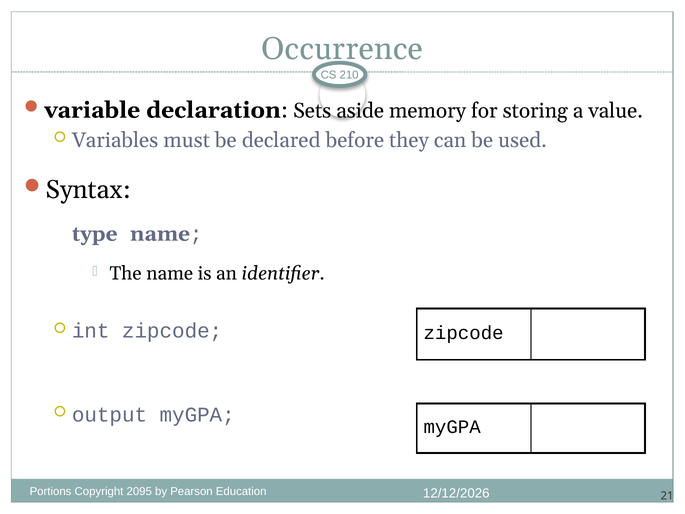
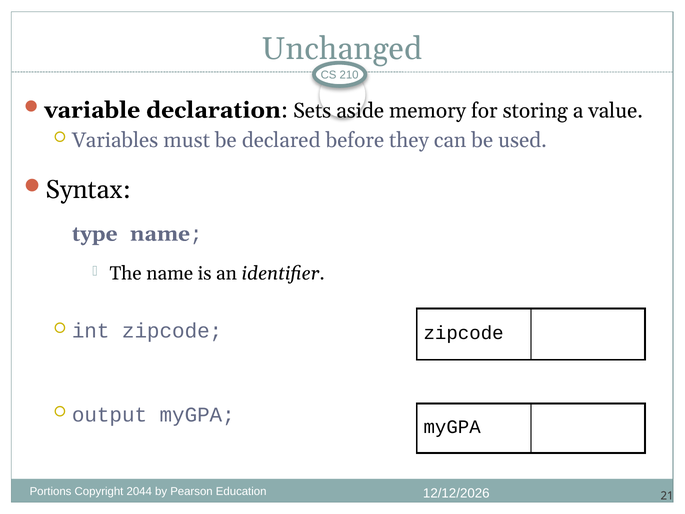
Occurrence: Occurrence -> Unchanged
2095: 2095 -> 2044
